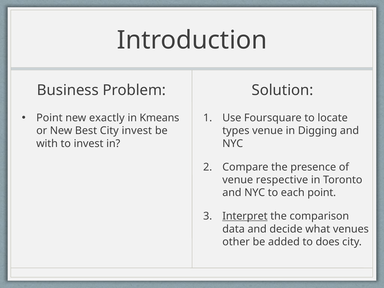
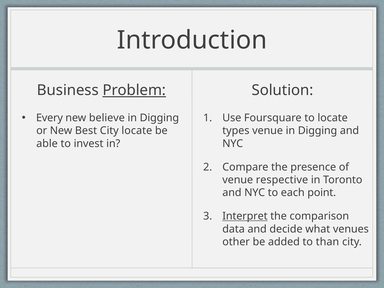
Problem underline: none -> present
Point at (49, 118): Point -> Every
exactly: exactly -> believe
Kmeans at (159, 118): Kmeans -> Digging
City invest: invest -> locate
with: with -> able
does: does -> than
